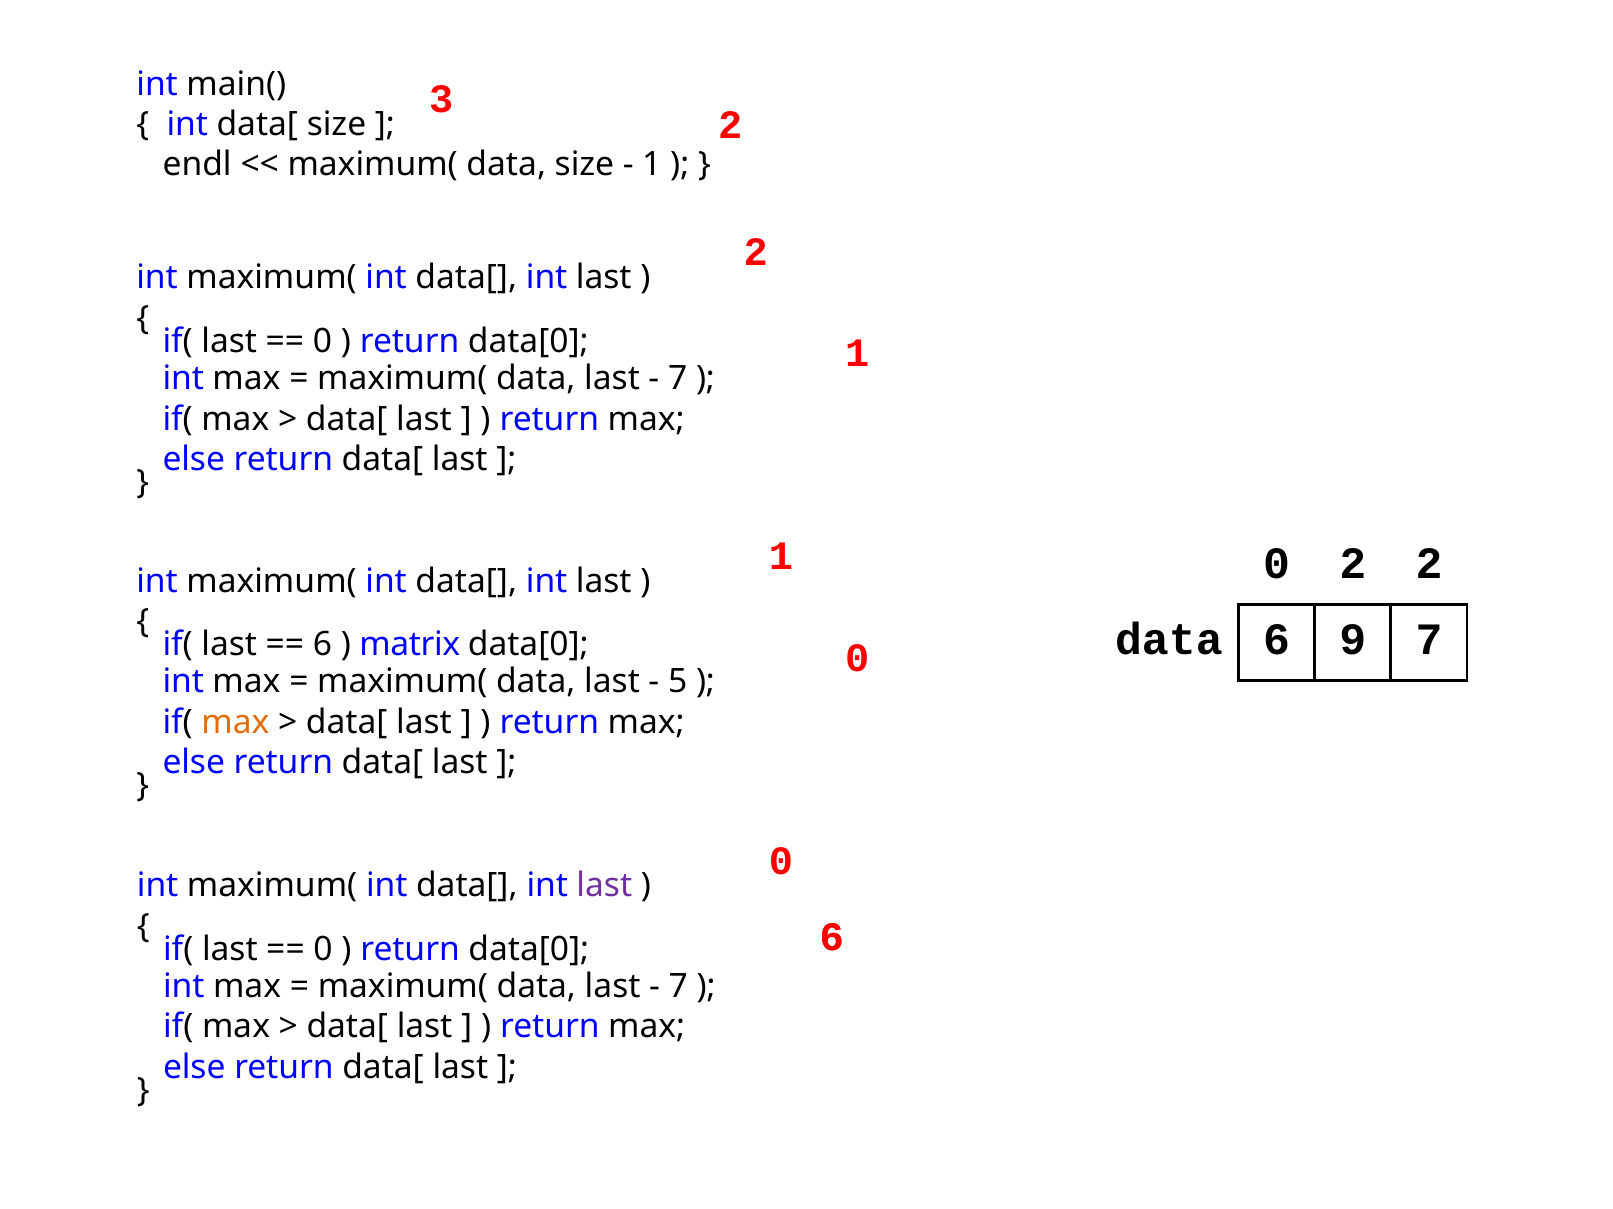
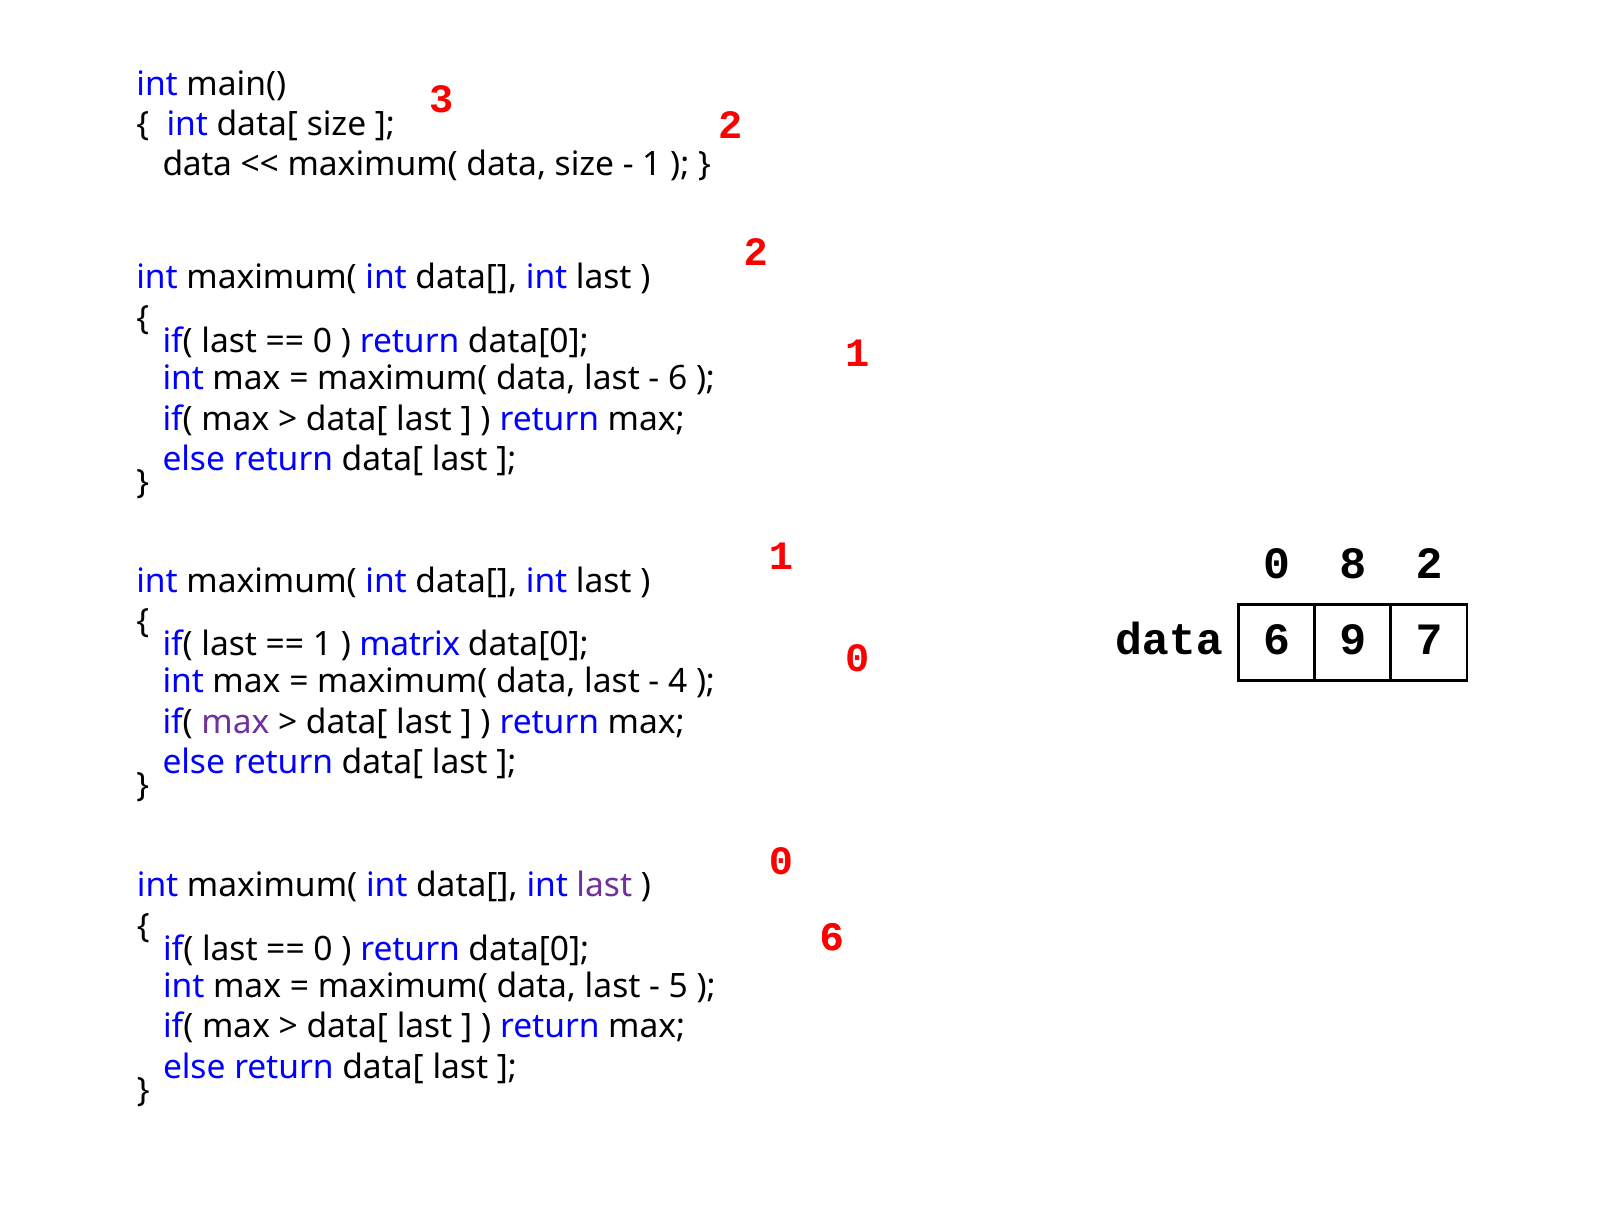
endl at (197, 165): endl -> data
7 at (678, 379): 7 -> 6
0 2: 2 -> 8
6 at (323, 645): 6 -> 1
5: 5 -> 4
max at (235, 723) colour: orange -> purple
7 at (678, 987): 7 -> 5
